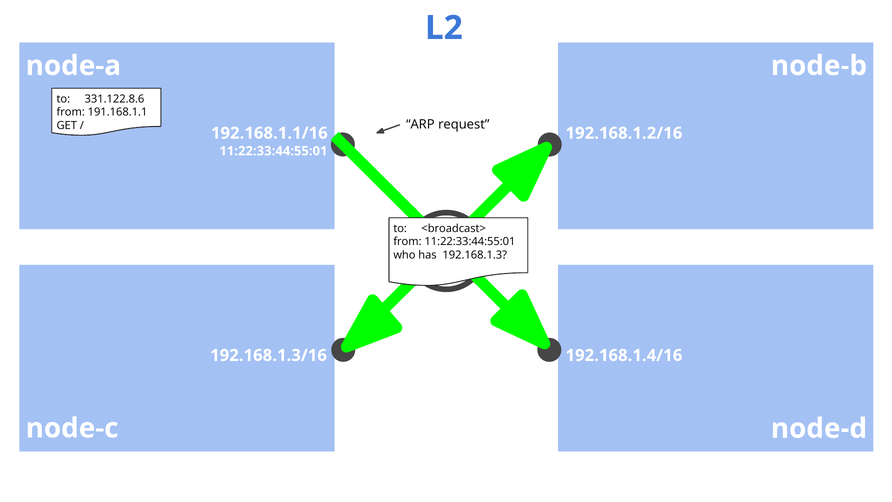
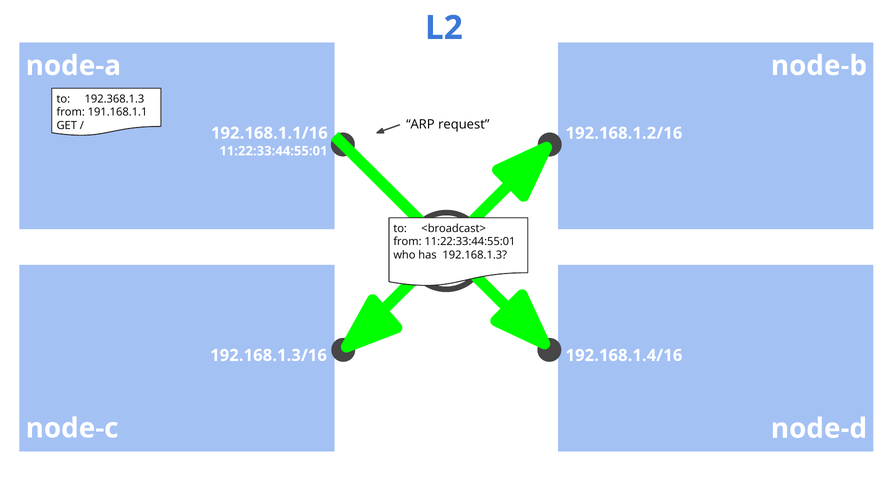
331.122.8.6: 331.122.8.6 -> 192.368.1.3
